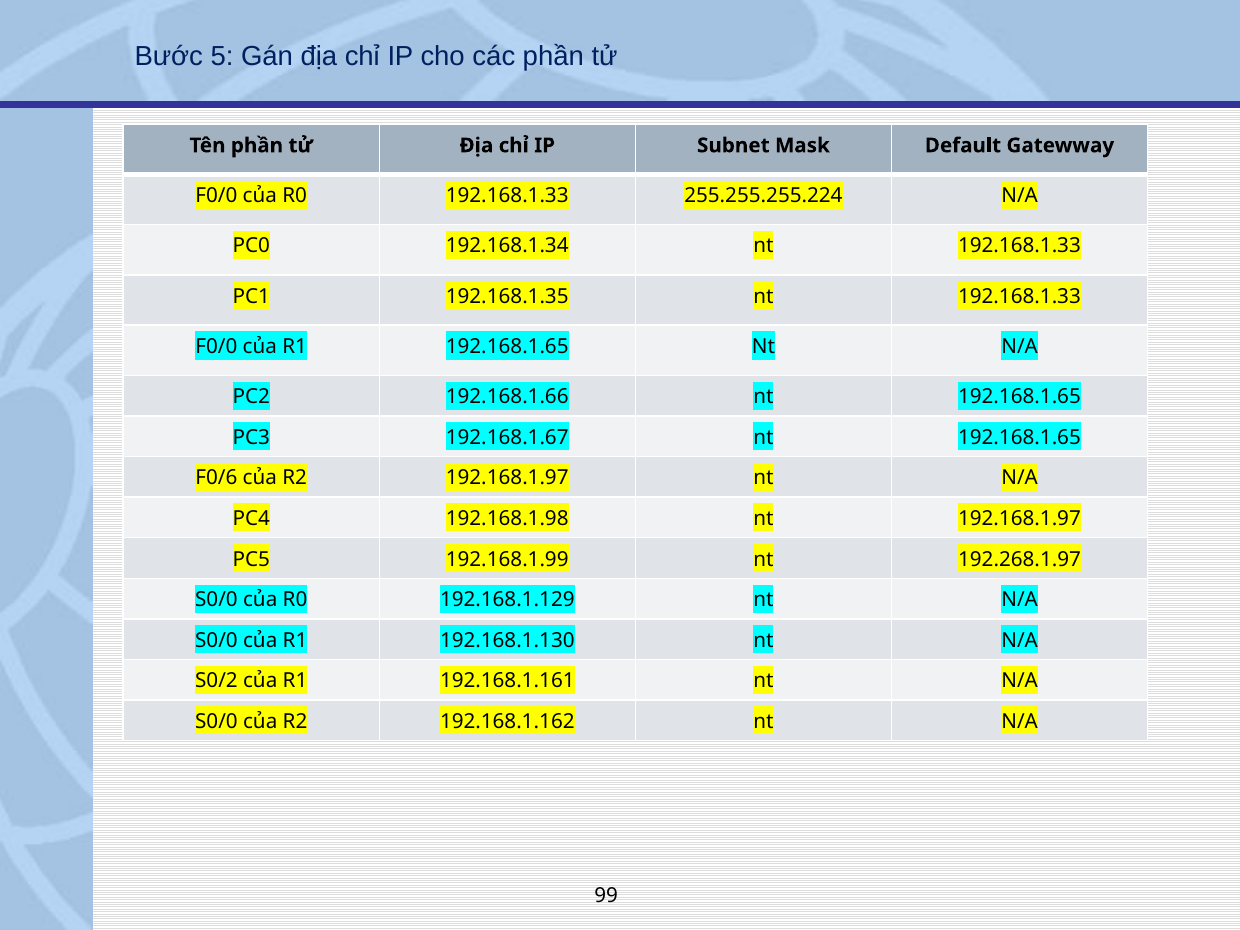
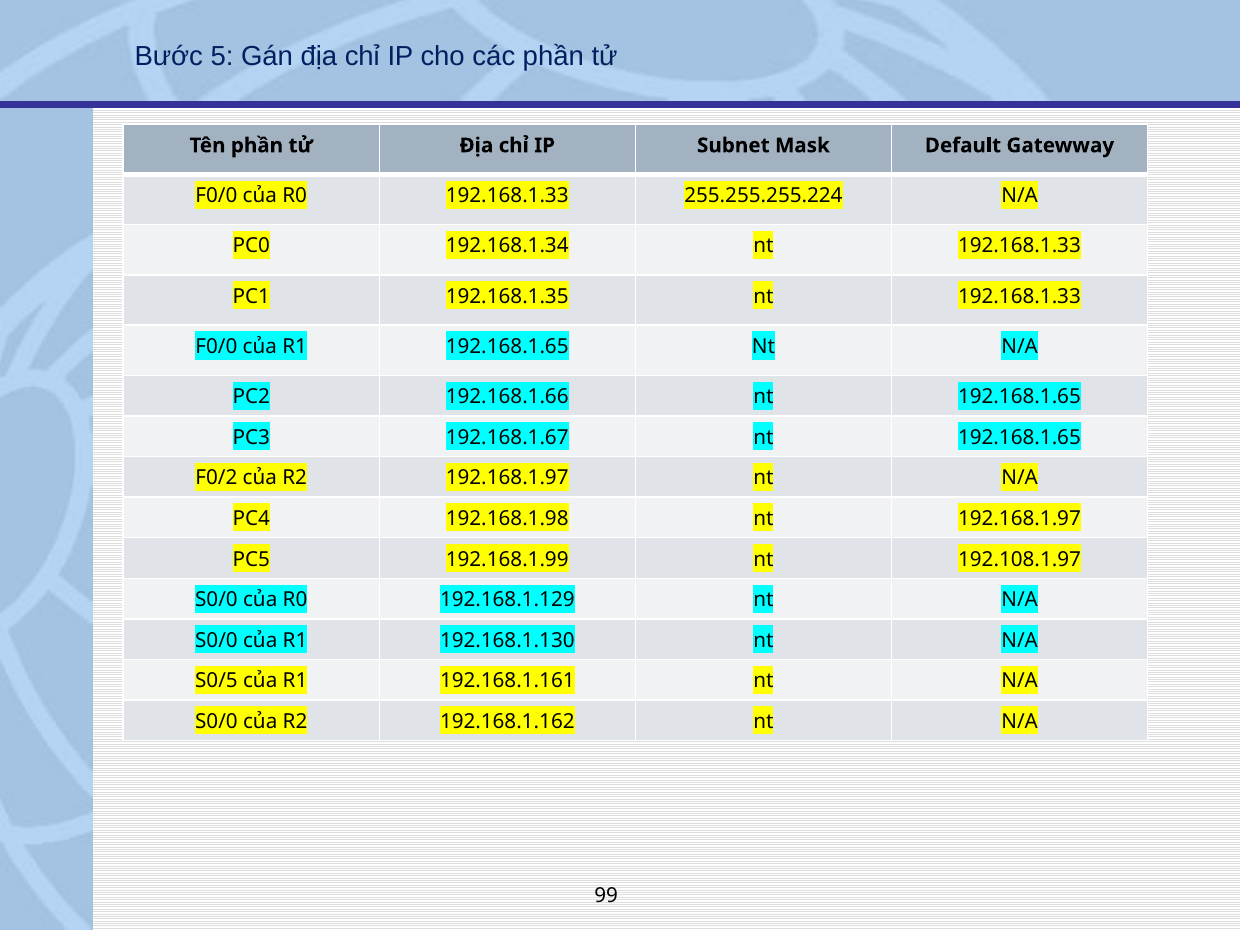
F0/6: F0/6 -> F0/2
192.268.1.97: 192.268.1.97 -> 192.108.1.97
S0/2: S0/2 -> S0/5
